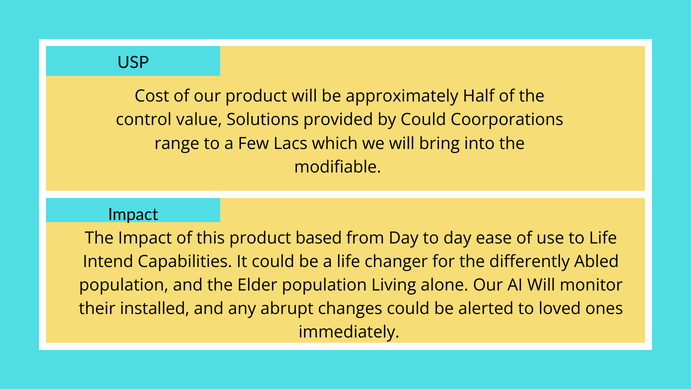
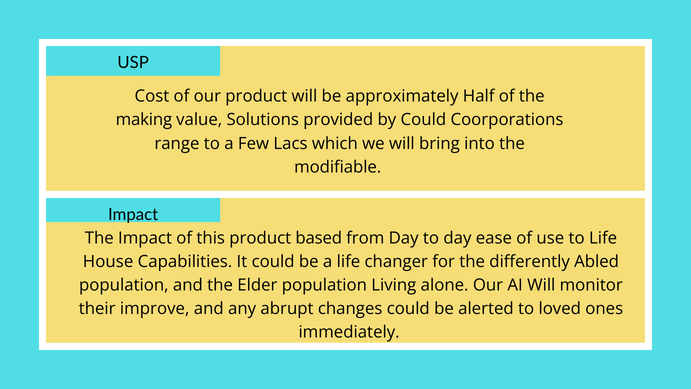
control: control -> making
Intend: Intend -> House
installed: installed -> improve
